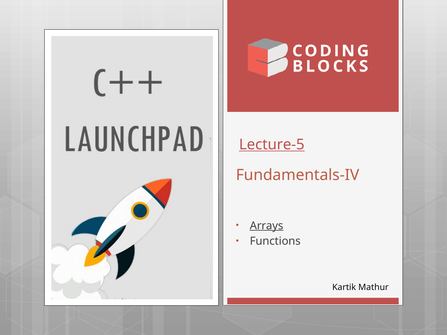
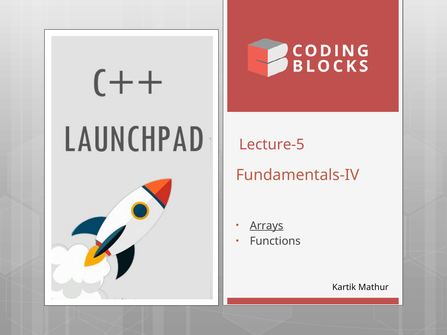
Lecture-5 underline: present -> none
